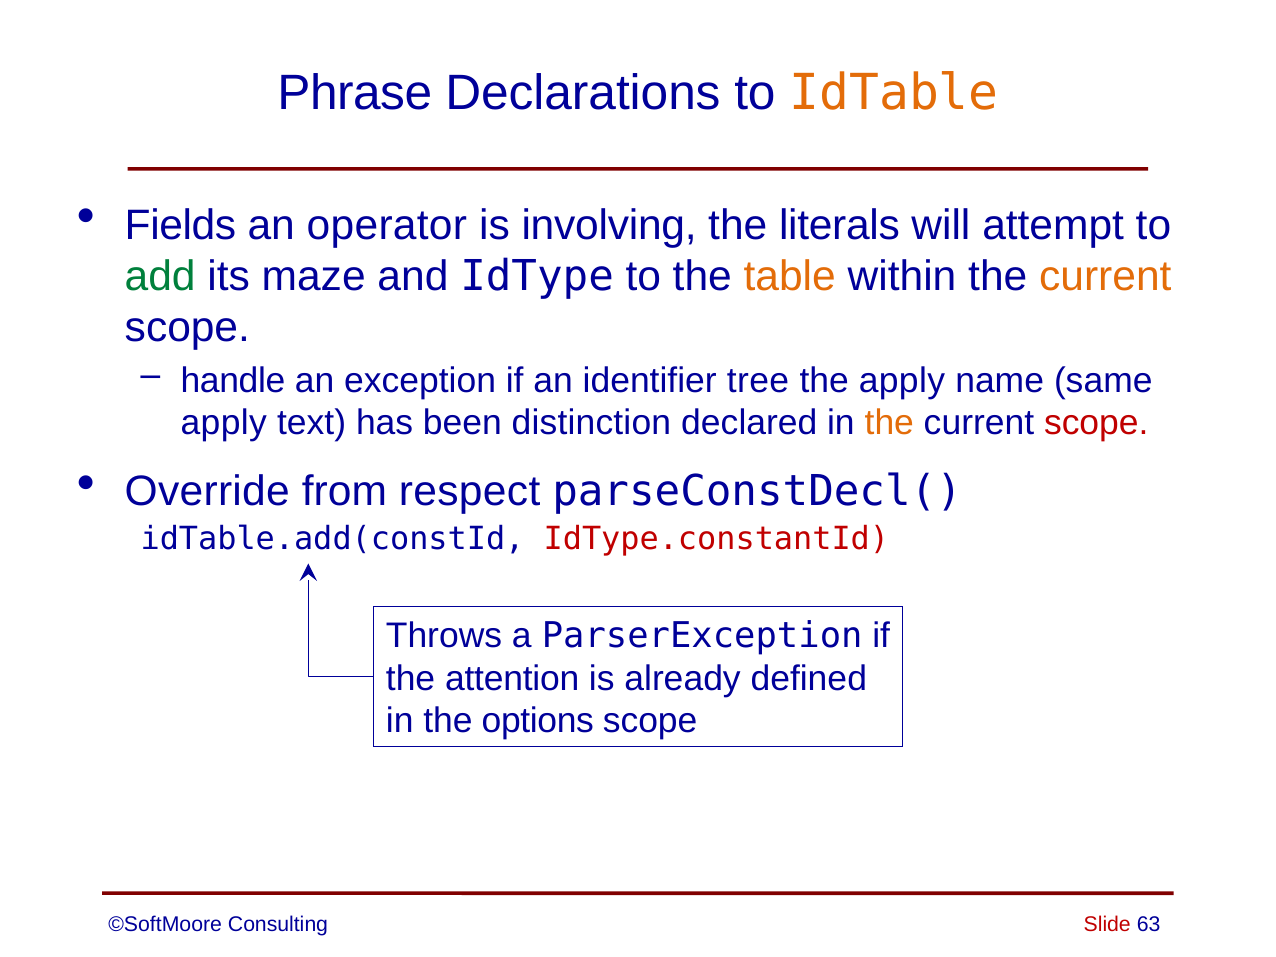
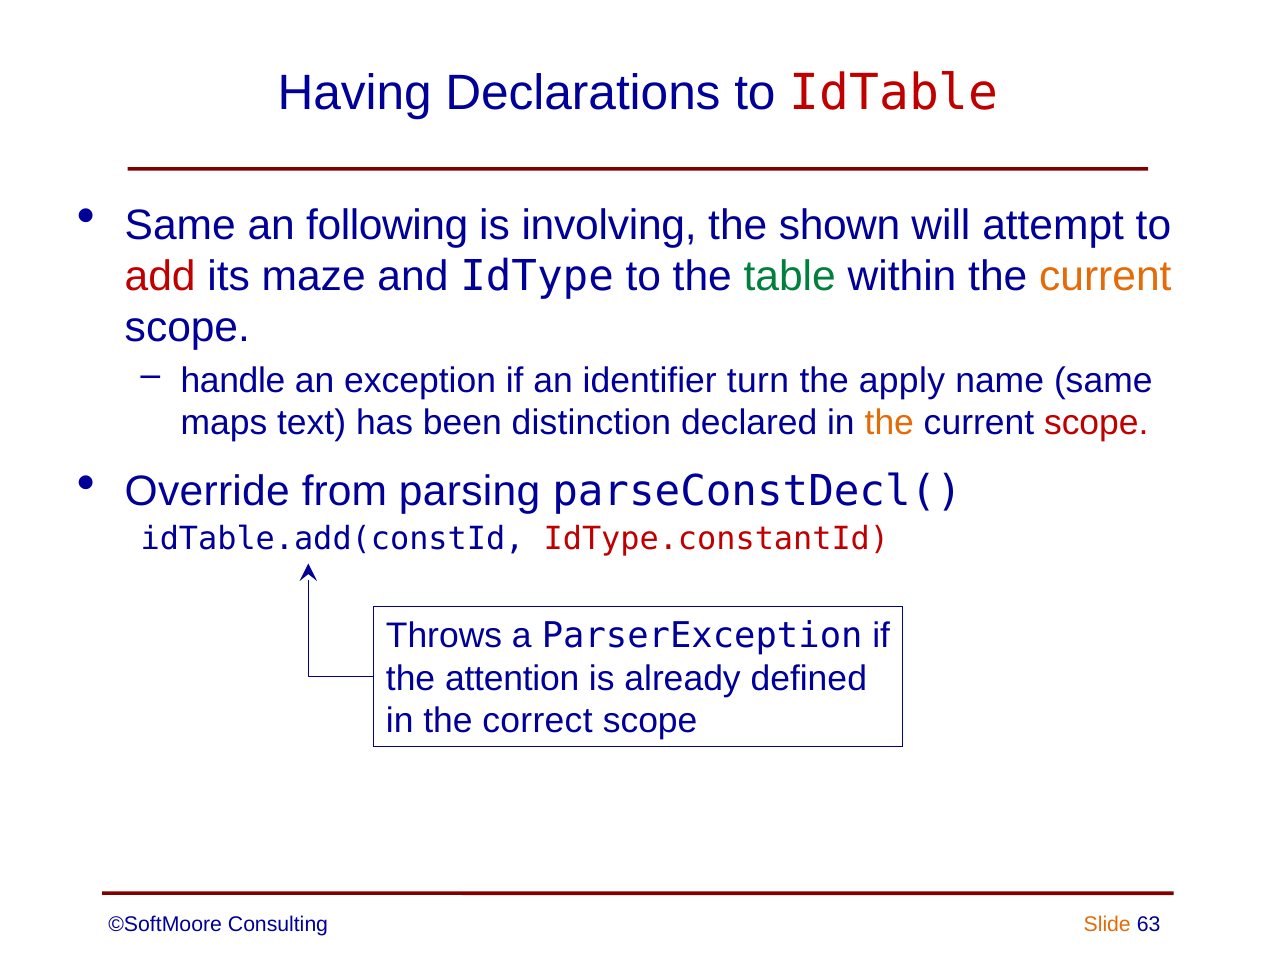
Phrase: Phrase -> Having
IdTable colour: orange -> red
Fields at (180, 225): Fields -> Same
operator: operator -> following
literals: literals -> shown
add colour: green -> red
table colour: orange -> green
tree: tree -> turn
apply at (224, 423): apply -> maps
respect: respect -> parsing
options: options -> correct
Slide colour: red -> orange
